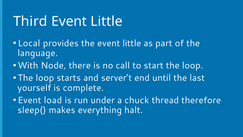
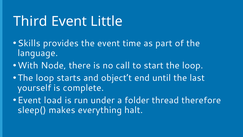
Local: Local -> Skills
the event little: little -> time
server’t: server’t -> object’t
chuck: chuck -> folder
